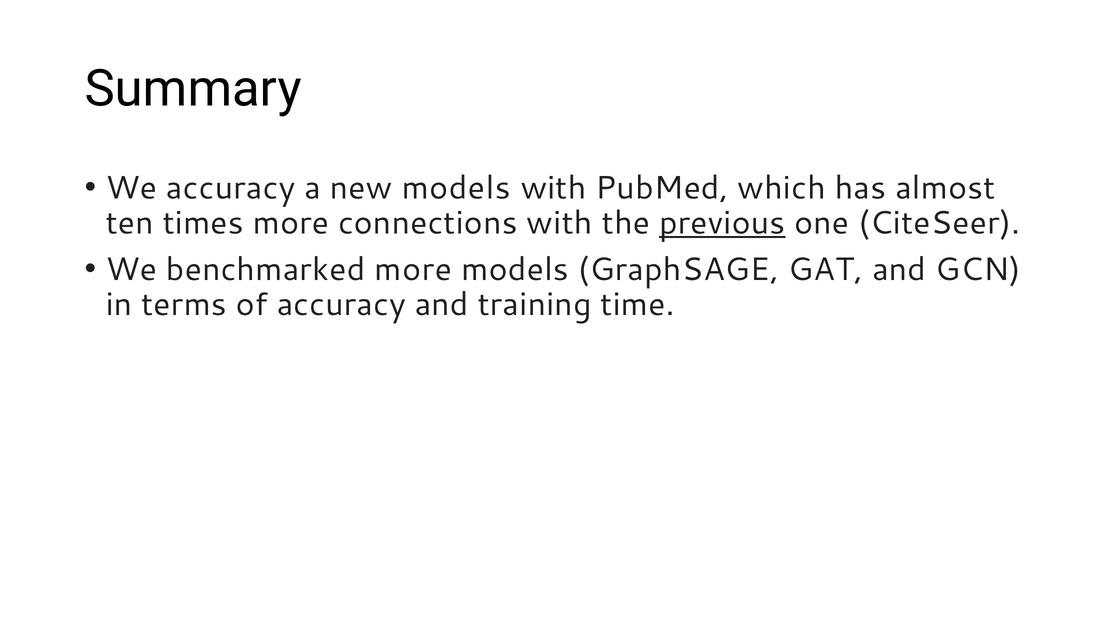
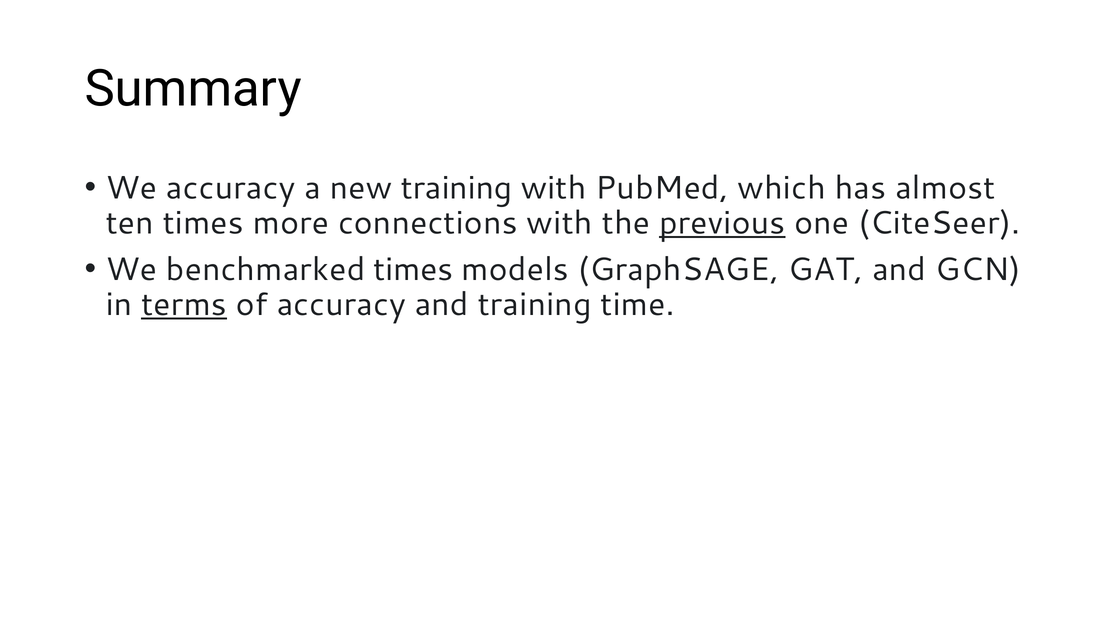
new models: models -> training
benchmarked more: more -> times
terms underline: none -> present
